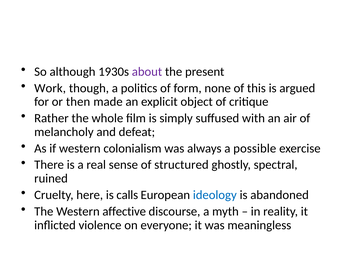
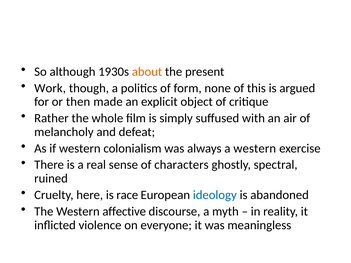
about colour: purple -> orange
a possible: possible -> western
structured: structured -> characters
calls: calls -> race
